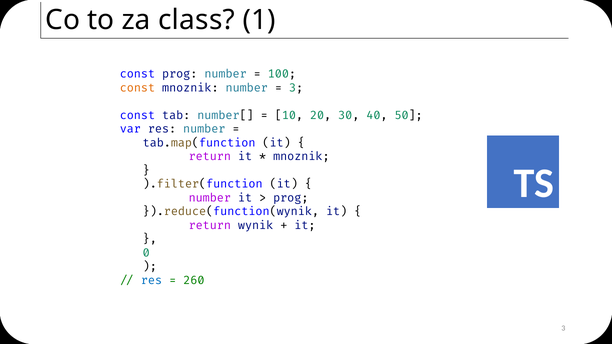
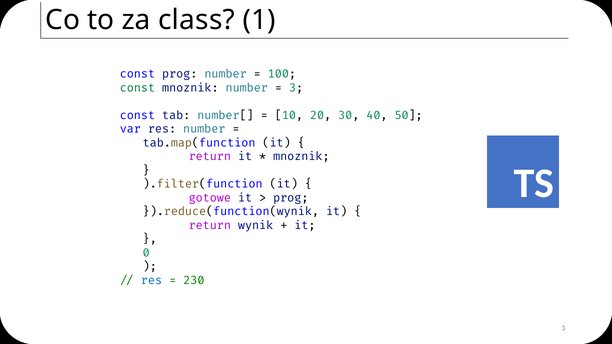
const at (137, 88) colour: orange -> green
number at (210, 198): number -> gotowe
260: 260 -> 230
